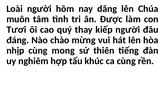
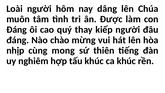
Tươi at (16, 30): Tươi -> Đáng
ca cùng: cùng -> khúc
